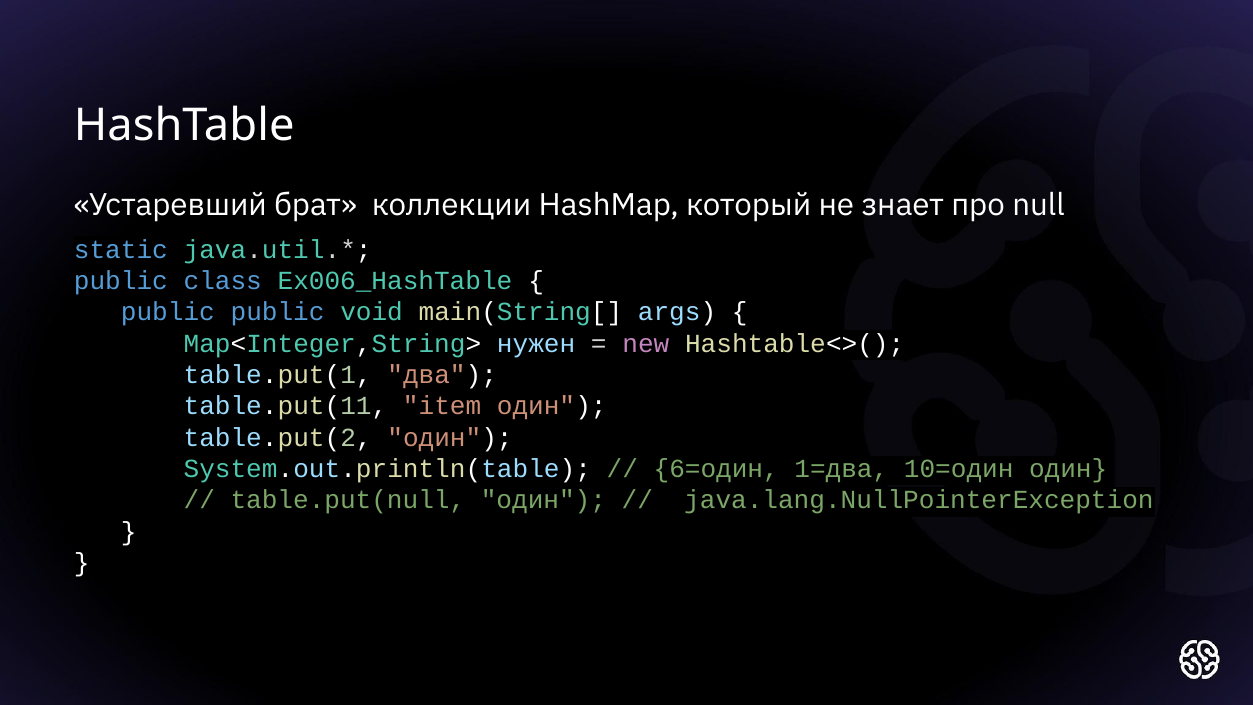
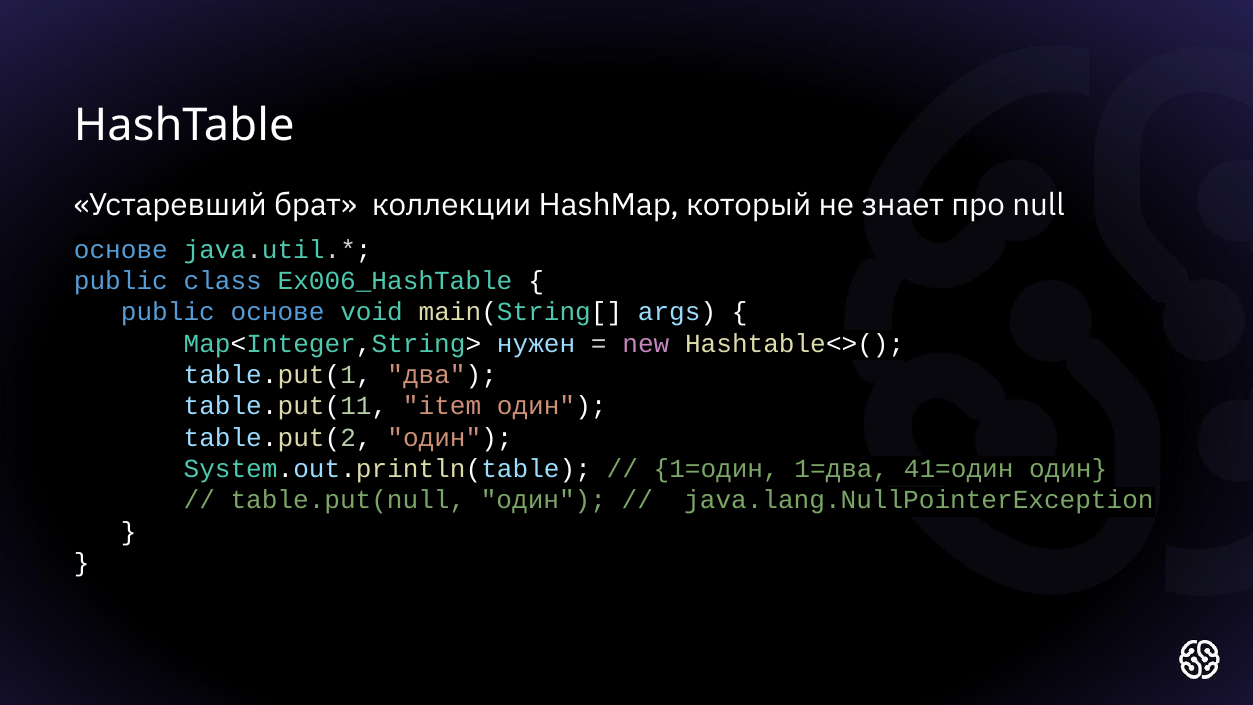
static at (121, 249): static -> основе
public public: public -> основе
6=один: 6=один -> 1=один
10=один: 10=один -> 41=один
